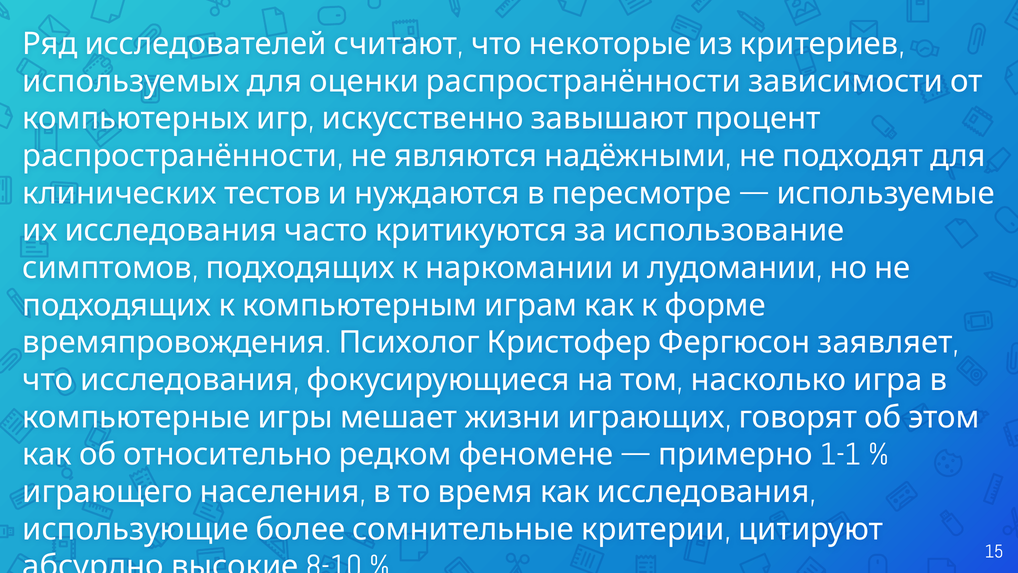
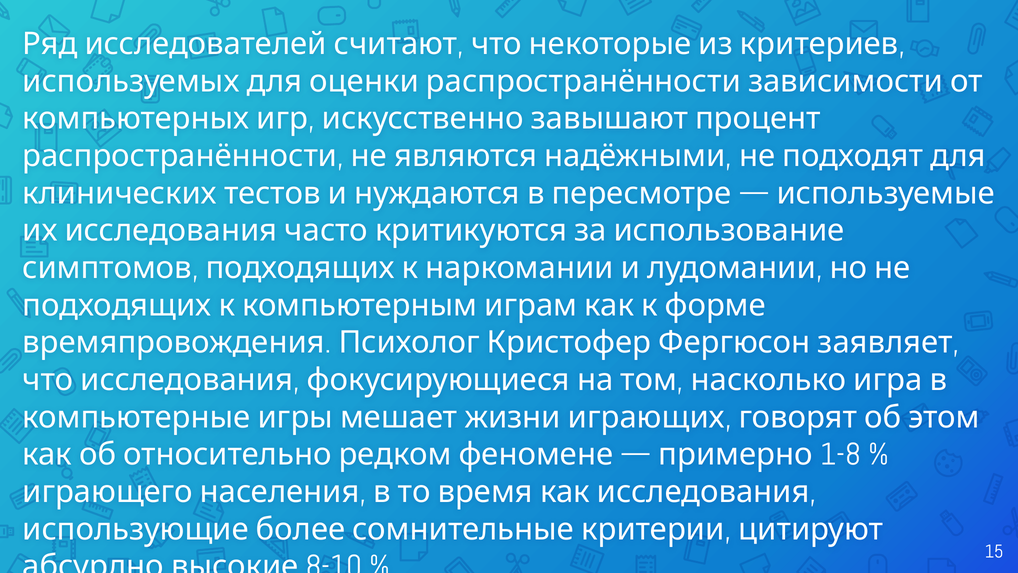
1-1: 1-1 -> 1-8
